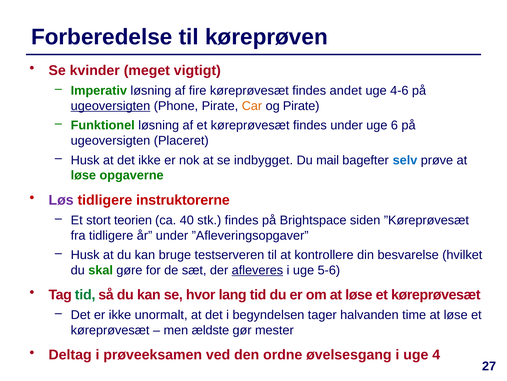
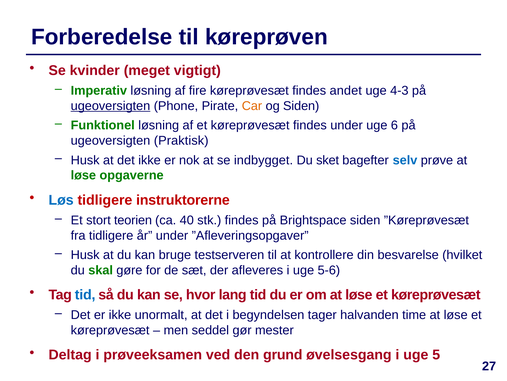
4-6: 4-6 -> 4-3
og Pirate: Pirate -> Siden
Placeret: Placeret -> Praktisk
mail: mail -> sket
Løs colour: purple -> blue
afleveres underline: present -> none
tid at (85, 294) colour: green -> blue
ældste: ældste -> seddel
ordne: ordne -> grund
4: 4 -> 5
